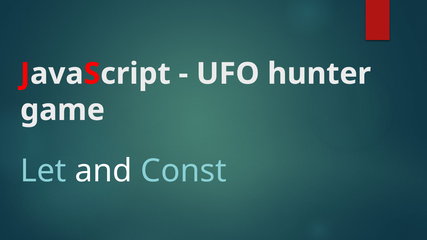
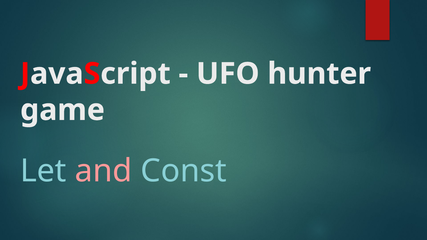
and colour: white -> pink
